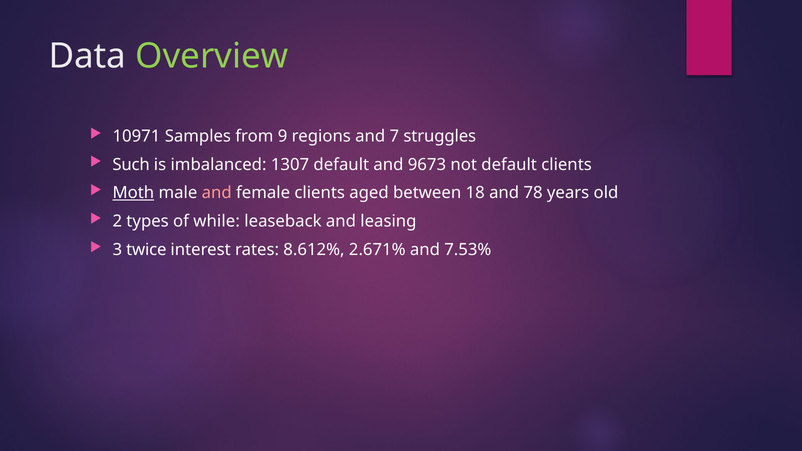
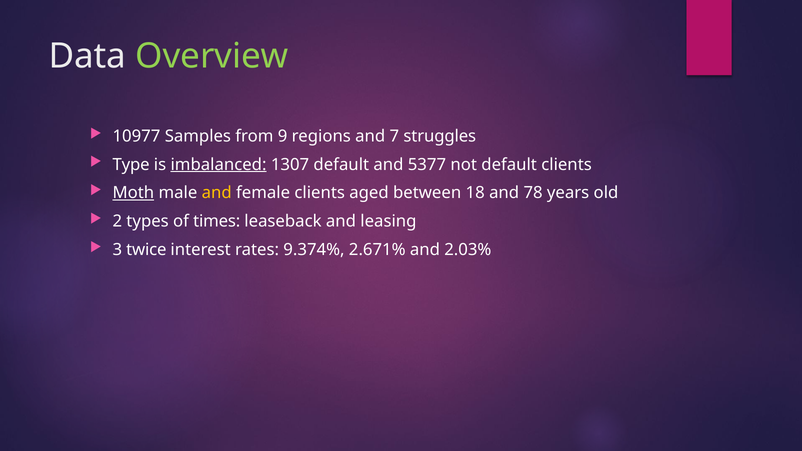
10971: 10971 -> 10977
Such: Such -> Type
imbalanced underline: none -> present
9673: 9673 -> 5377
and at (217, 193) colour: pink -> yellow
while: while -> times
8.612%: 8.612% -> 9.374%
7.53%: 7.53% -> 2.03%
